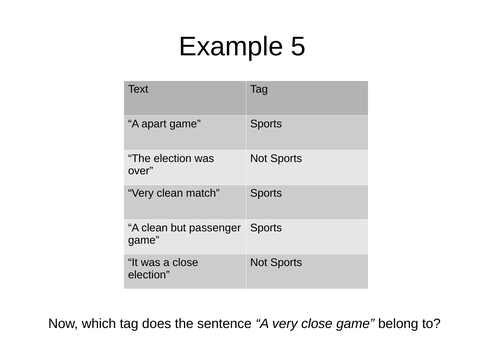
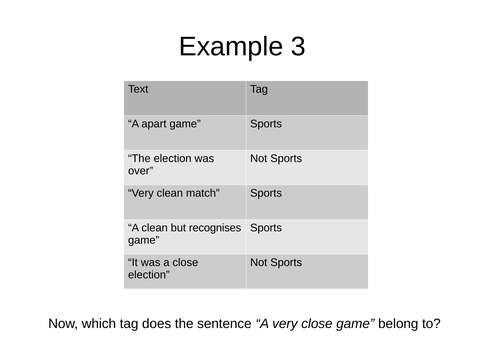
5: 5 -> 3
passenger: passenger -> recognises
